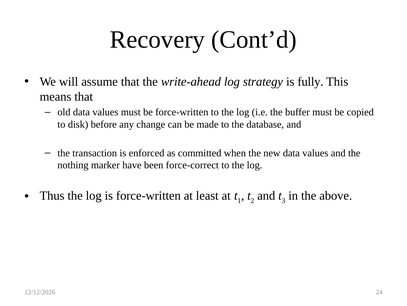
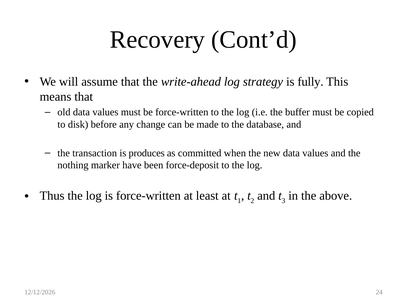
enforced: enforced -> produces
force-correct: force-correct -> force-deposit
